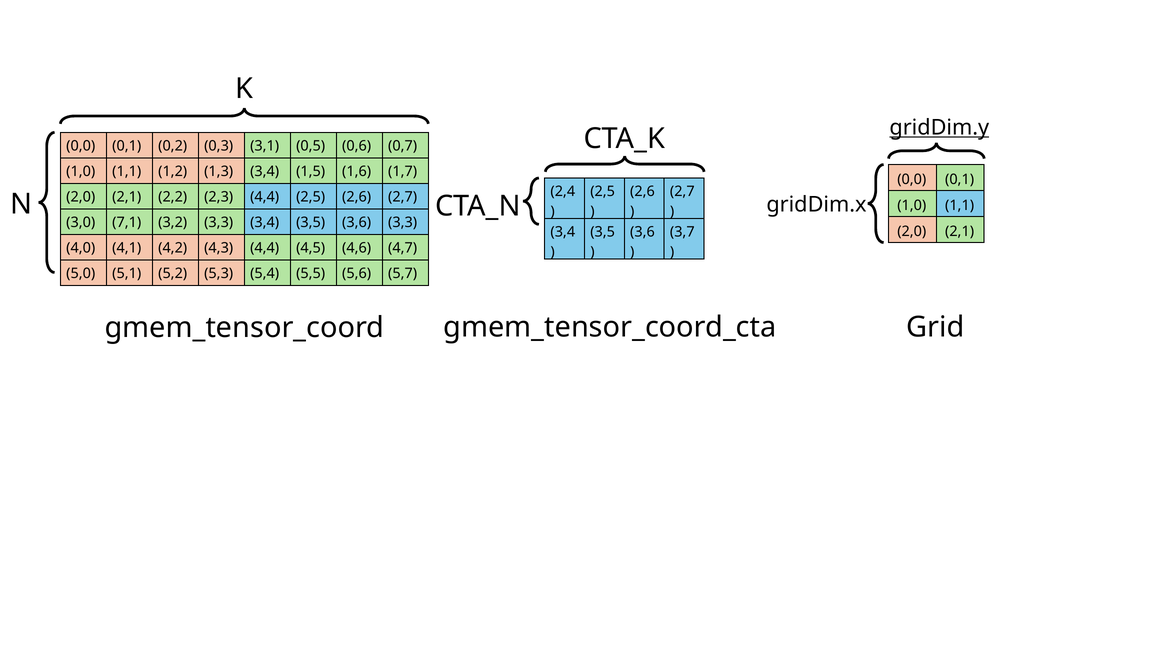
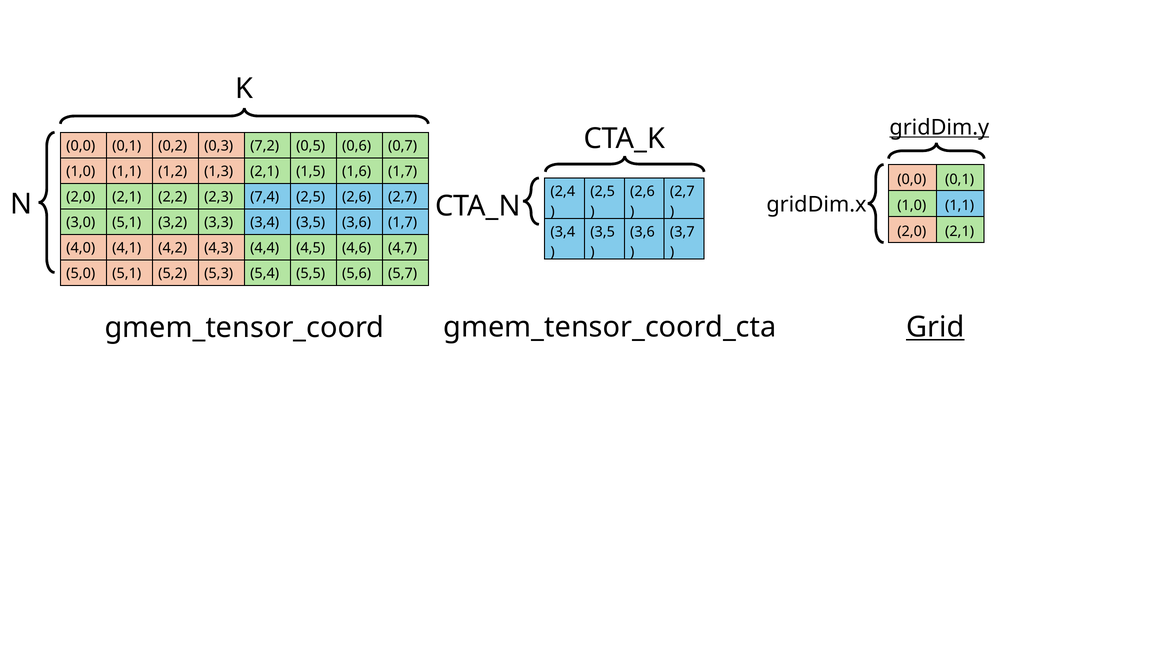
3,1: 3,1 -> 7,2
1,3 3,4: 3,4 -> 2,1
2,3 4,4: 4,4 -> 7,4
3,0 7,1: 7,1 -> 5,1
3,6 3,3: 3,3 -> 1,7
Grid underline: none -> present
